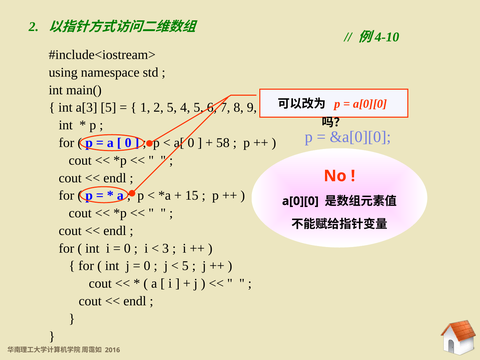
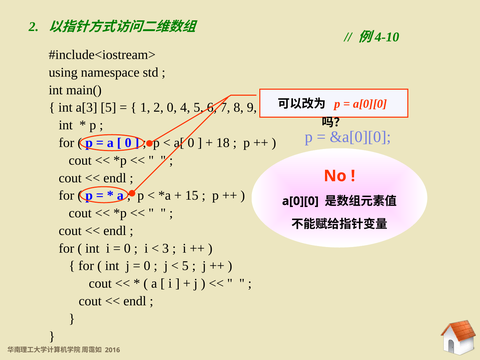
2 5: 5 -> 0
58: 58 -> 18
